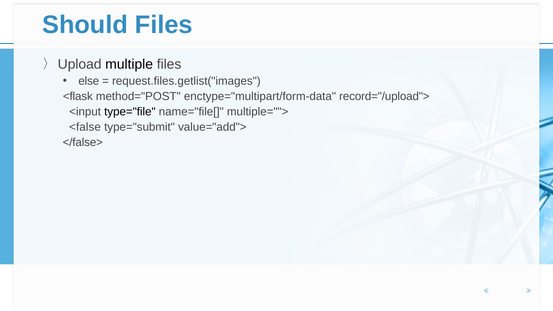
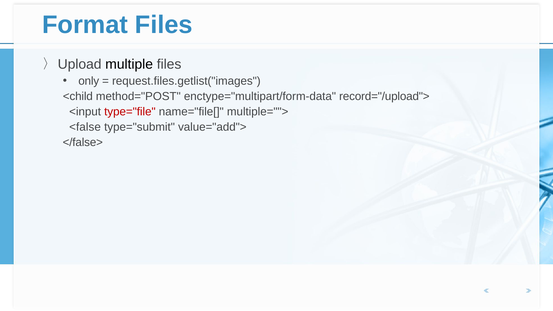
Should: Should -> Format
else: else -> only
<flask: <flask -> <child
type="file colour: black -> red
